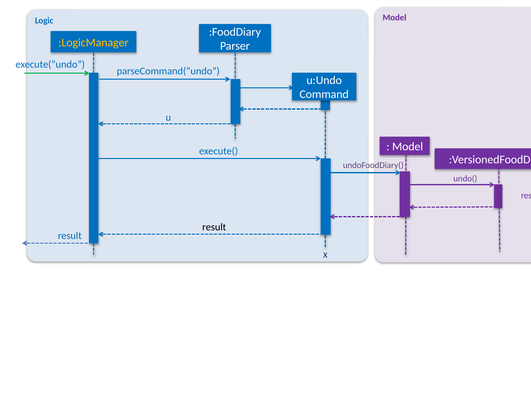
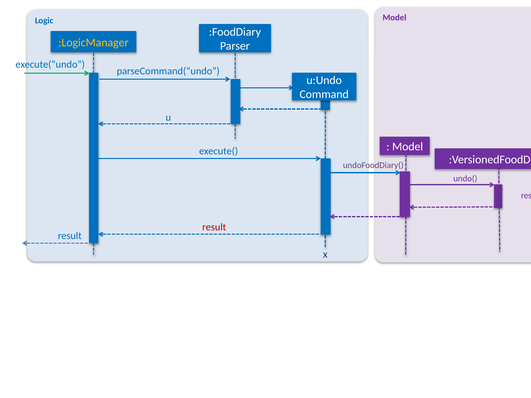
result at (214, 227) colour: black -> red
